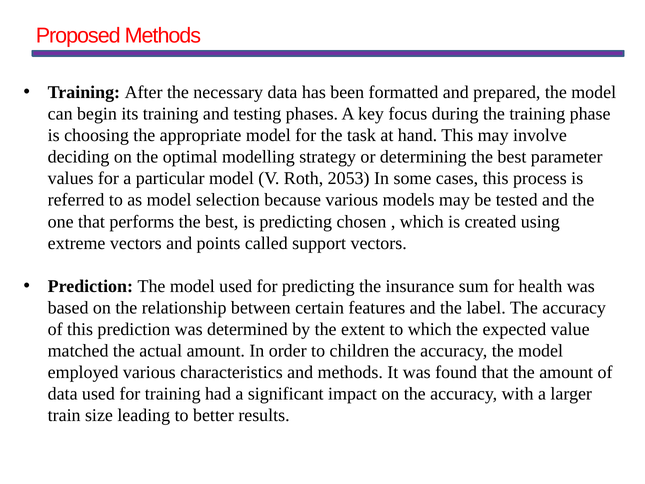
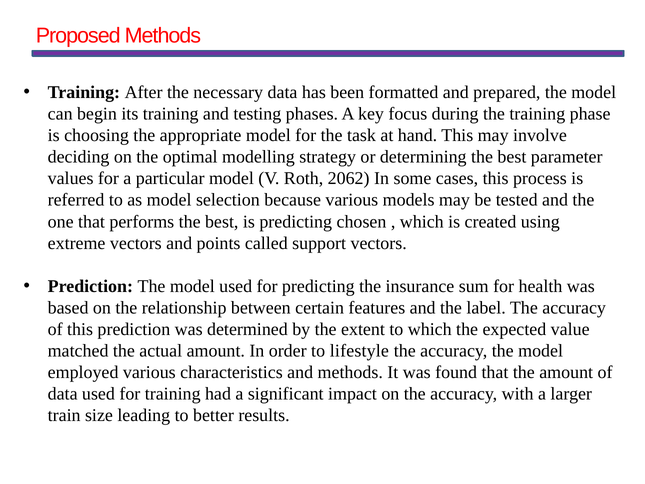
2053: 2053 -> 2062
children: children -> lifestyle
